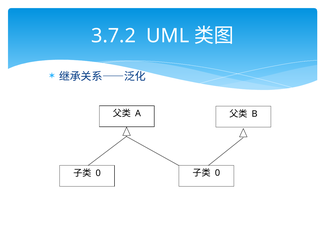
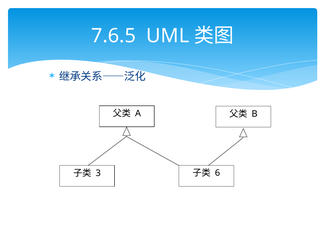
3.7.2: 3.7.2 -> 7.6.5
0 at (98, 173): 0 -> 3
0 at (218, 173): 0 -> 6
